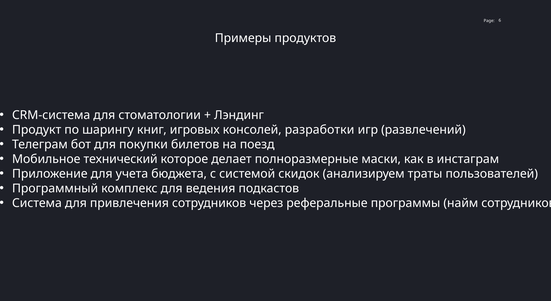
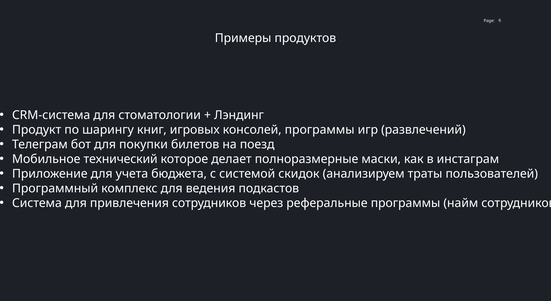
консолей разработки: разработки -> программы
